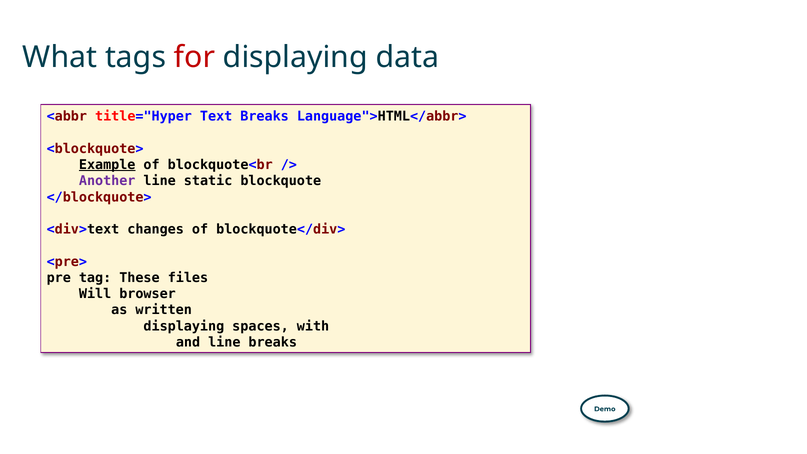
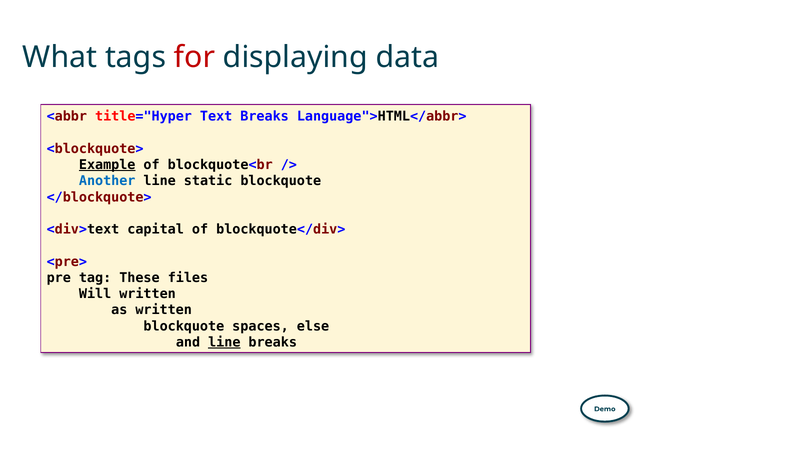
Another colour: purple -> blue
changes: changes -> capital
Will browser: browser -> written
displaying at (184, 326): displaying -> blockquote
with: with -> else
line at (224, 342) underline: none -> present
